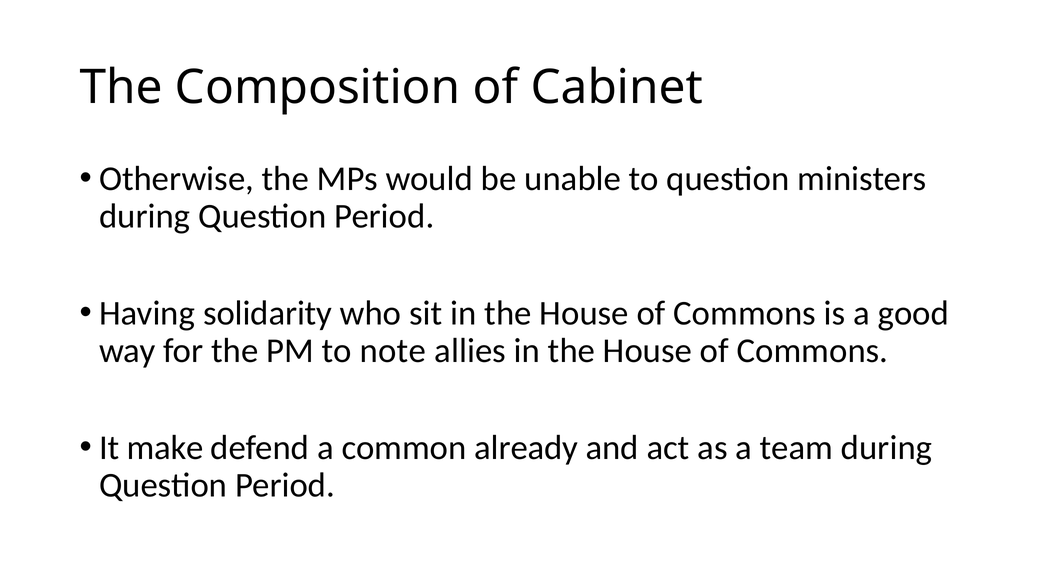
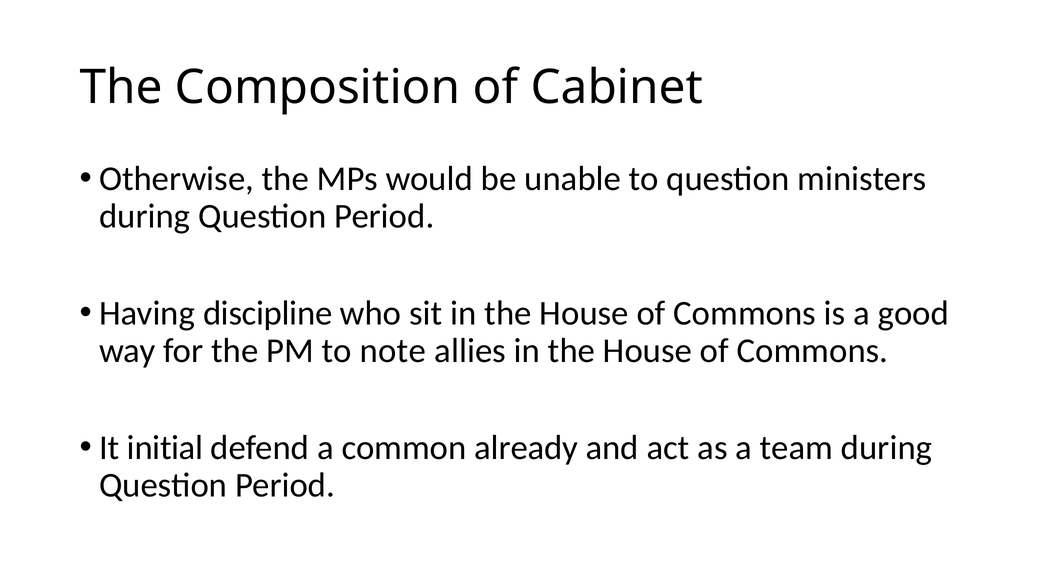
solidarity: solidarity -> discipline
make: make -> initial
